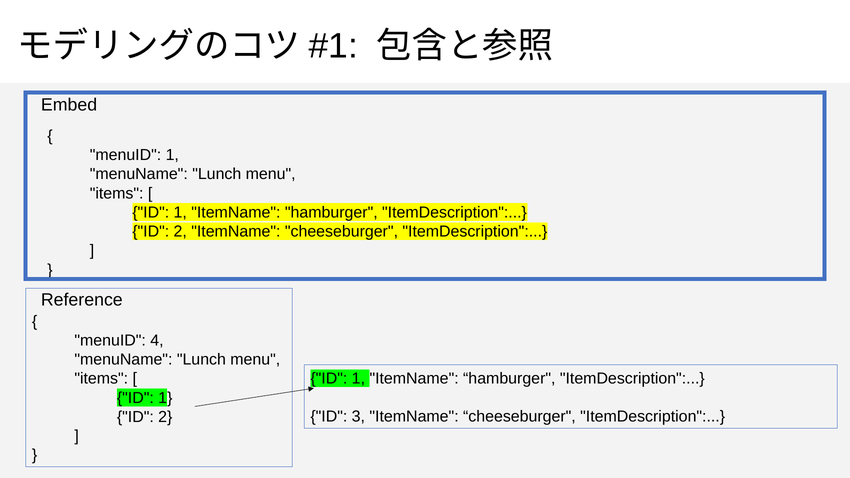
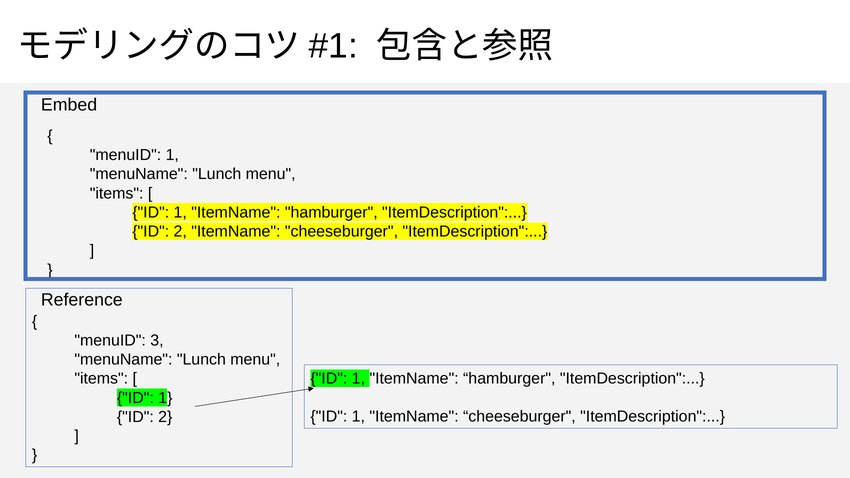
4: 4 -> 3
3 at (358, 417): 3 -> 1
